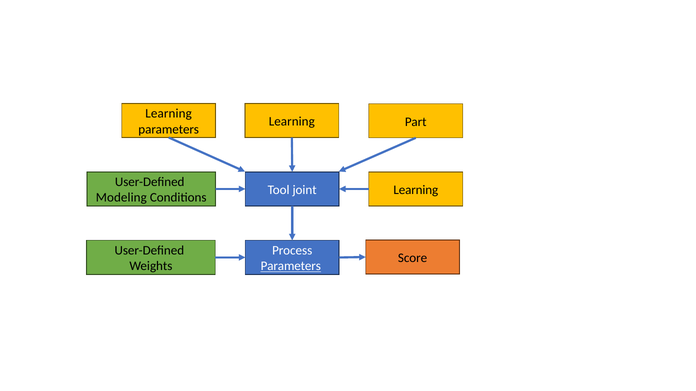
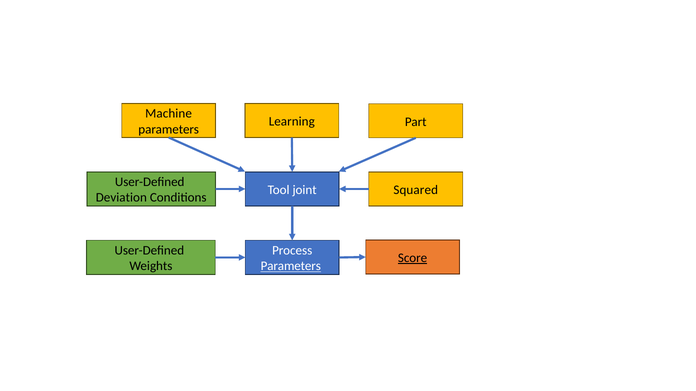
Learning at (169, 114): Learning -> Machine
Learning at (416, 190): Learning -> Squared
Modeling: Modeling -> Deviation
Score underline: none -> present
